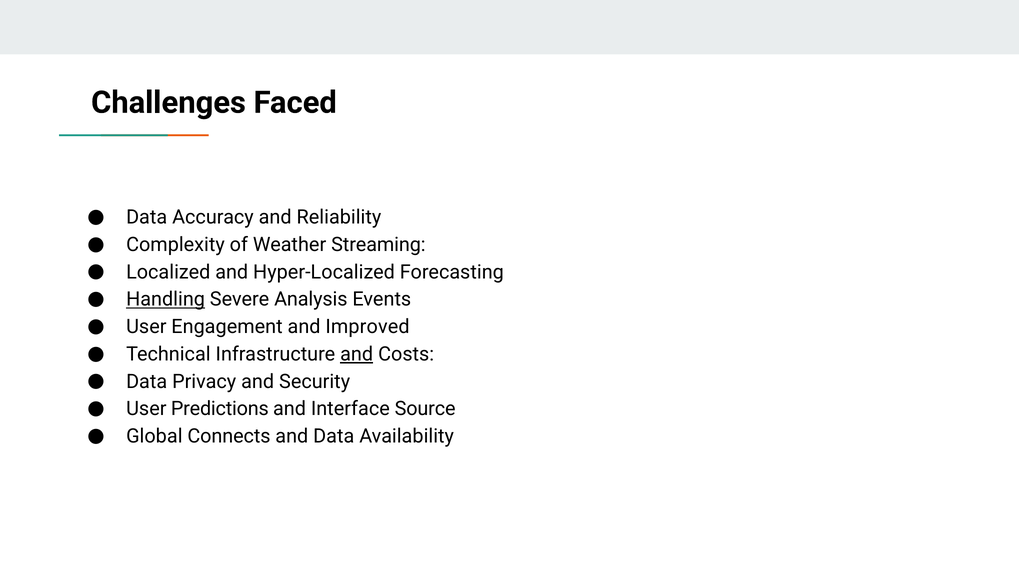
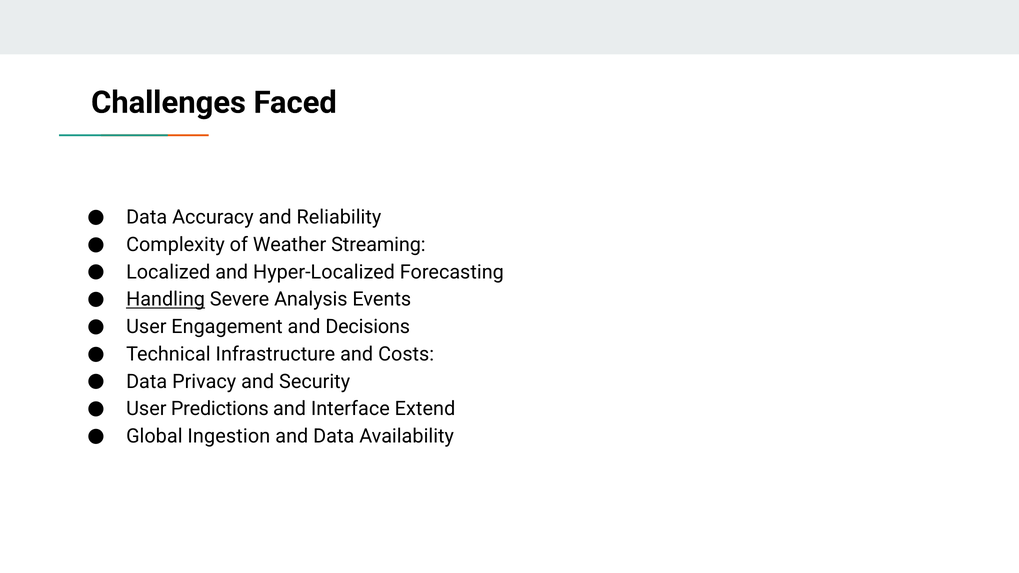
Improved: Improved -> Decisions
and at (357, 354) underline: present -> none
Source: Source -> Extend
Connects: Connects -> Ingestion
